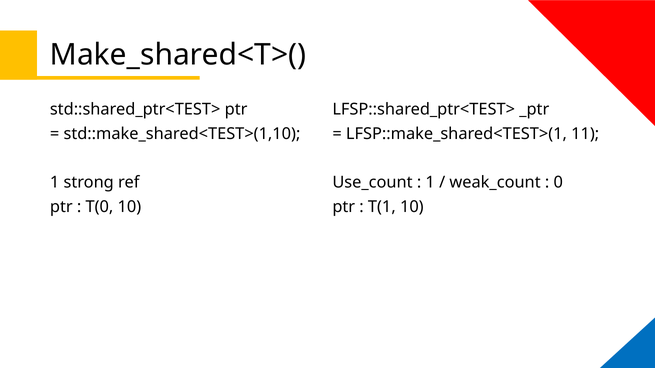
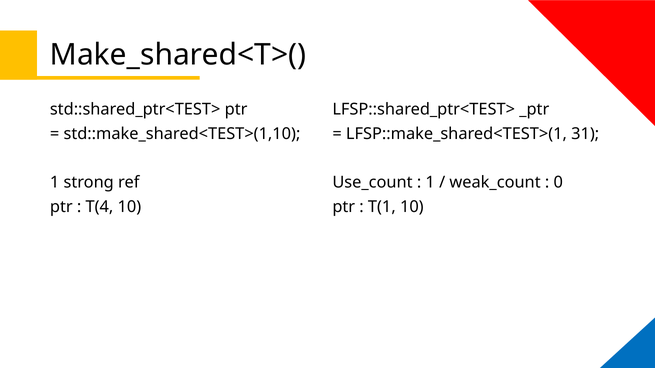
11: 11 -> 31
T(0: T(0 -> T(4
